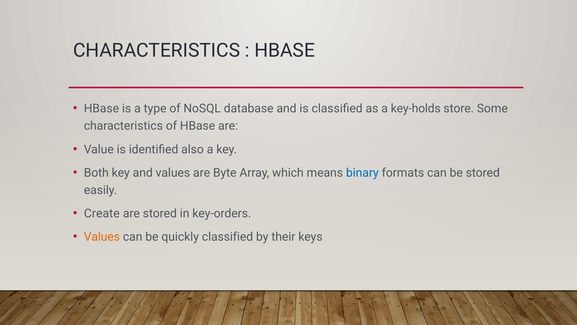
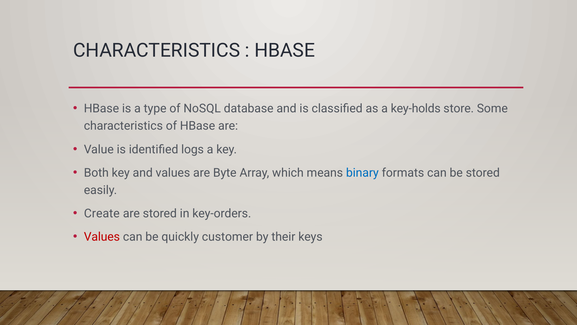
also: also -> logs
Values at (102, 237) colour: orange -> red
quickly classified: classified -> customer
